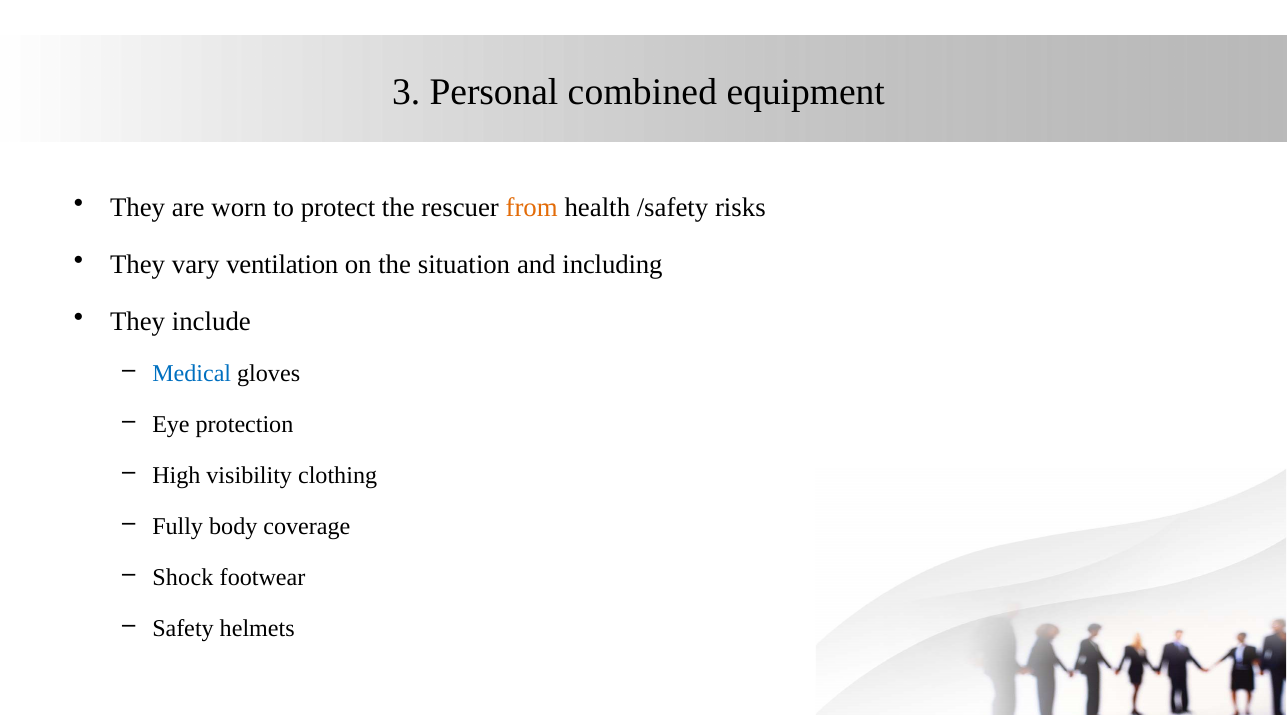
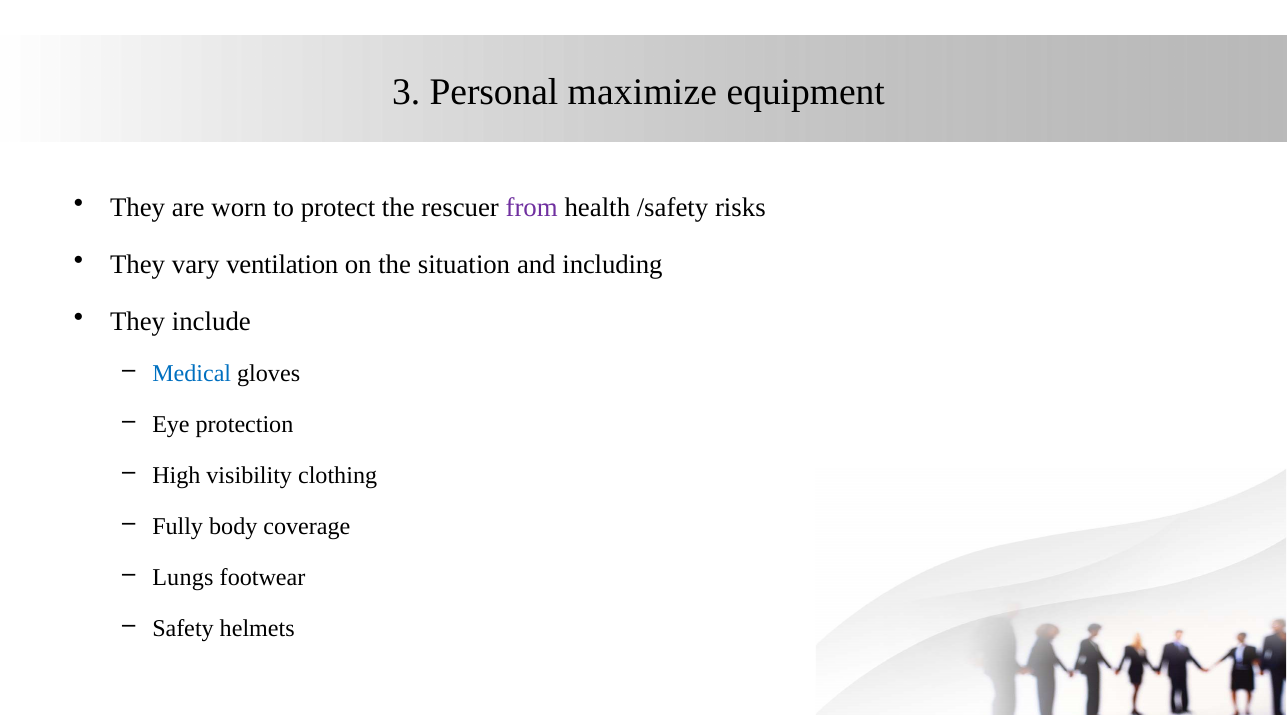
combined: combined -> maximize
from colour: orange -> purple
Shock: Shock -> Lungs
